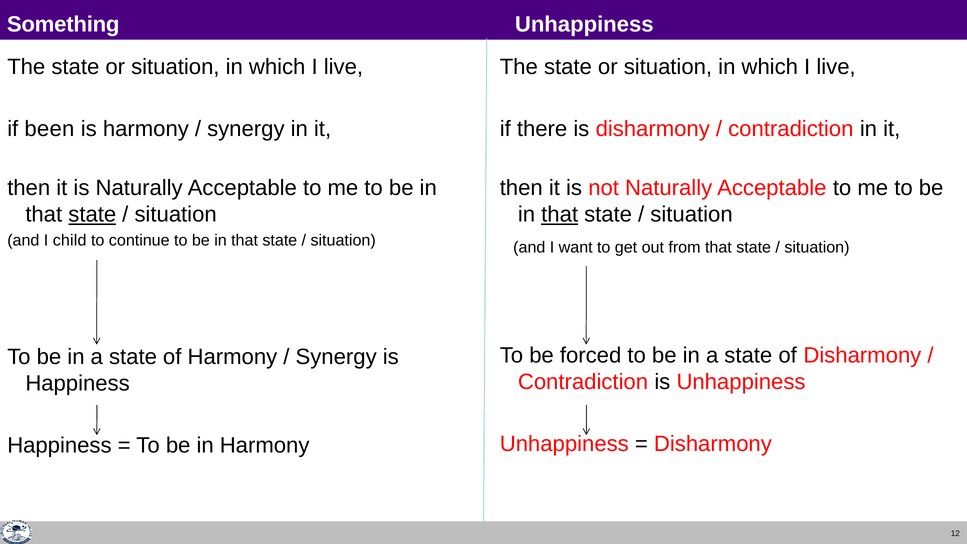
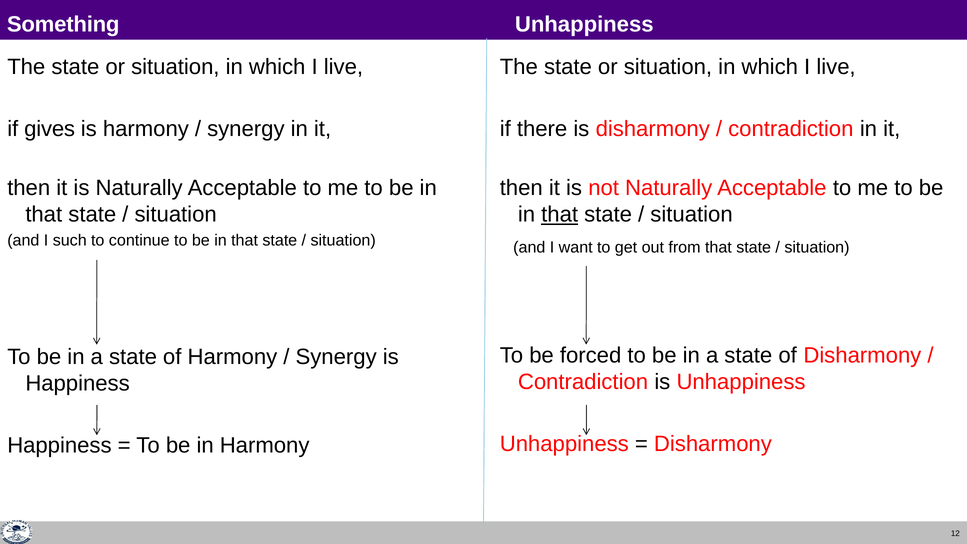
been: been -> gives
state at (92, 215) underline: present -> none
child: child -> such
